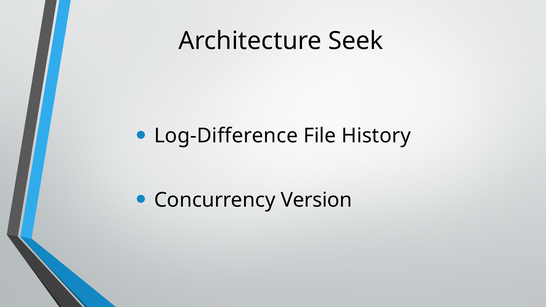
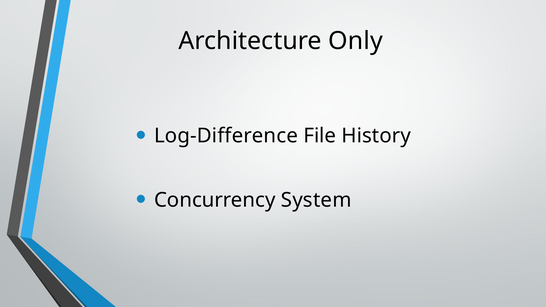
Seek: Seek -> Only
Version: Version -> System
